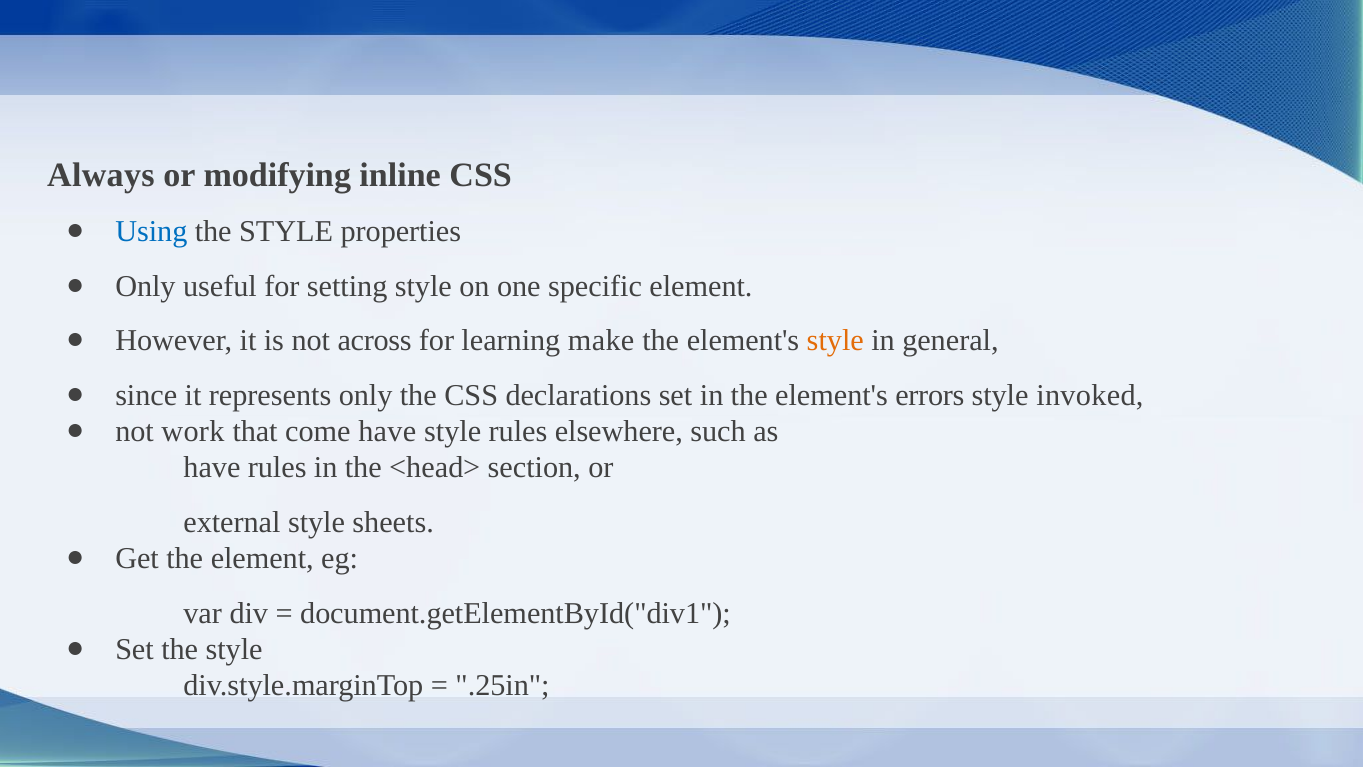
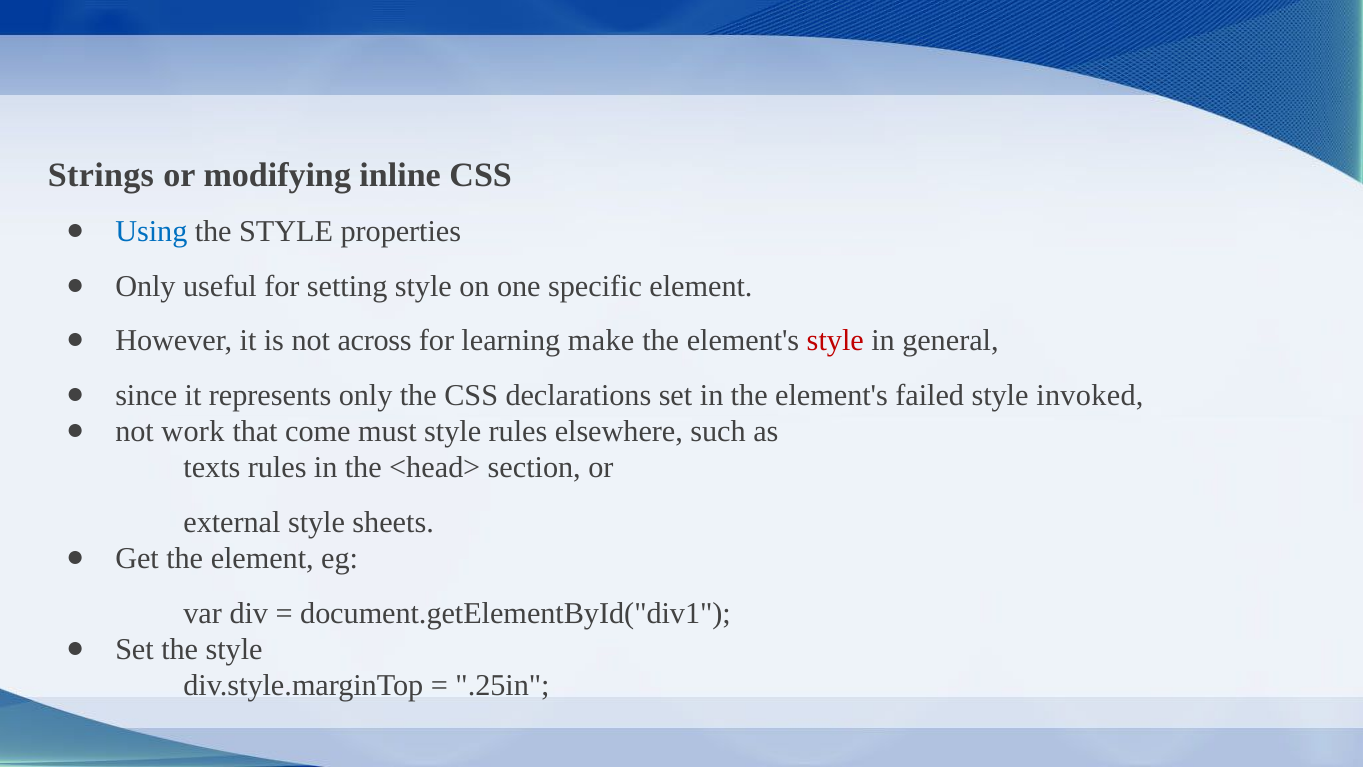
Always: Always -> Strings
style at (835, 341) colour: orange -> red
errors: errors -> failed
come have: have -> must
have at (212, 468): have -> texts
